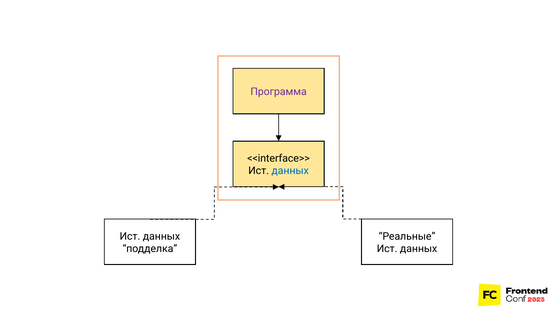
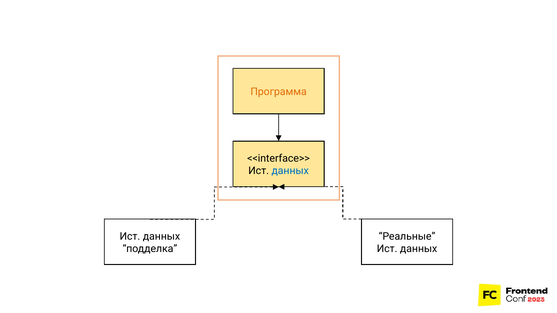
Программа colour: purple -> orange
